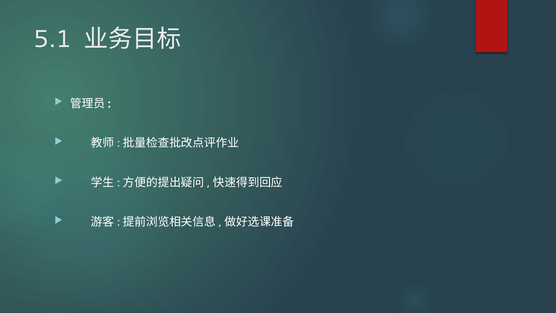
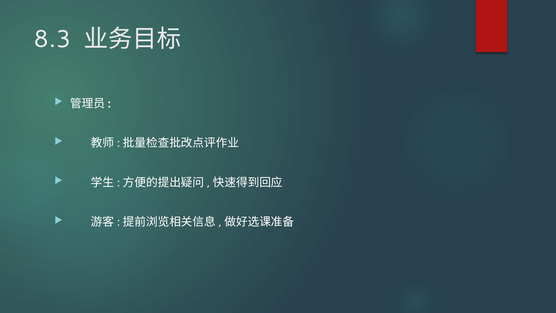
5.1: 5.1 -> 8.3
